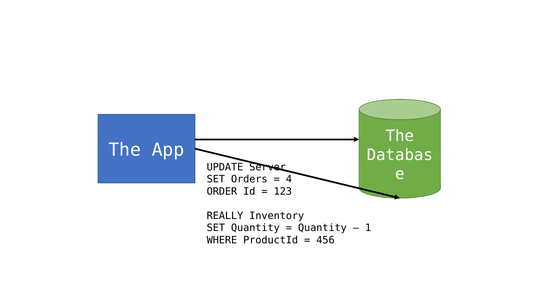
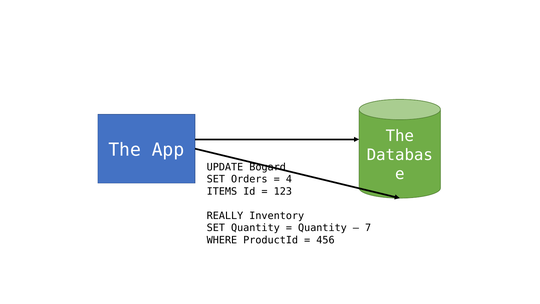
Server: Server -> Bogard
ORDER: ORDER -> ITEMS
1: 1 -> 7
